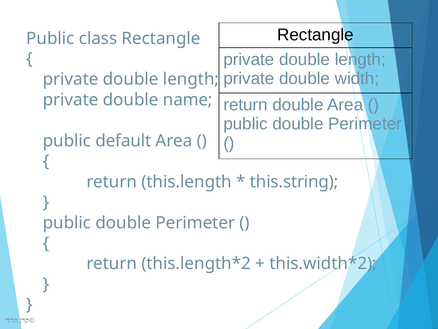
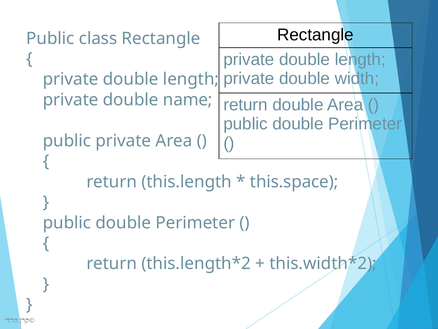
public default: default -> private
this.string: this.string -> this.space
